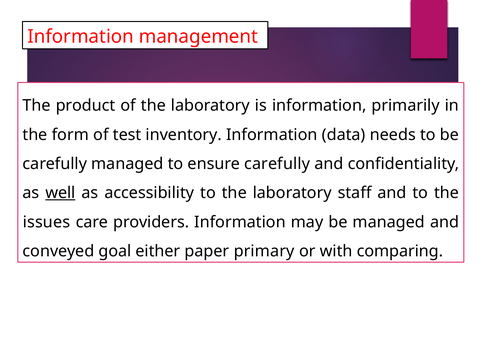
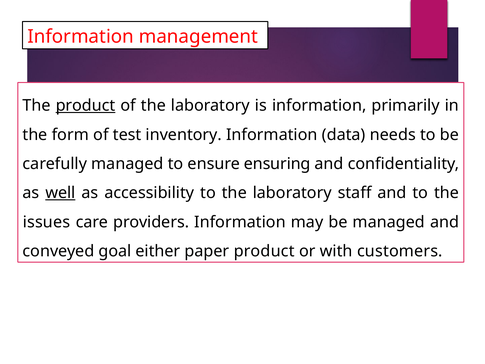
product at (86, 105) underline: none -> present
ensure carefully: carefully -> ensuring
paper primary: primary -> product
comparing: comparing -> customers
